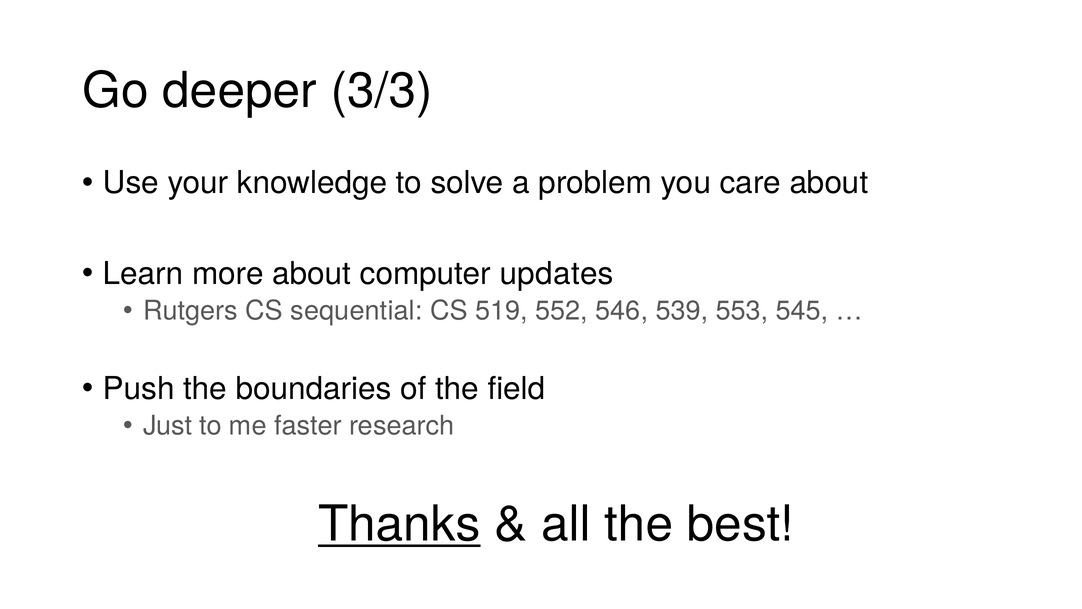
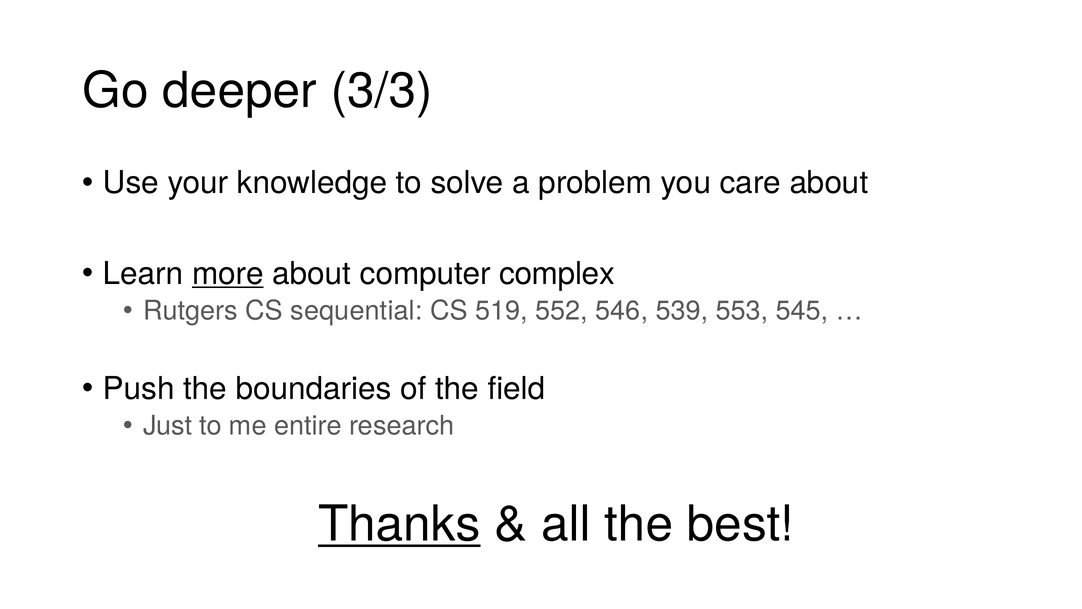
more underline: none -> present
updates: updates -> complex
faster: faster -> entire
